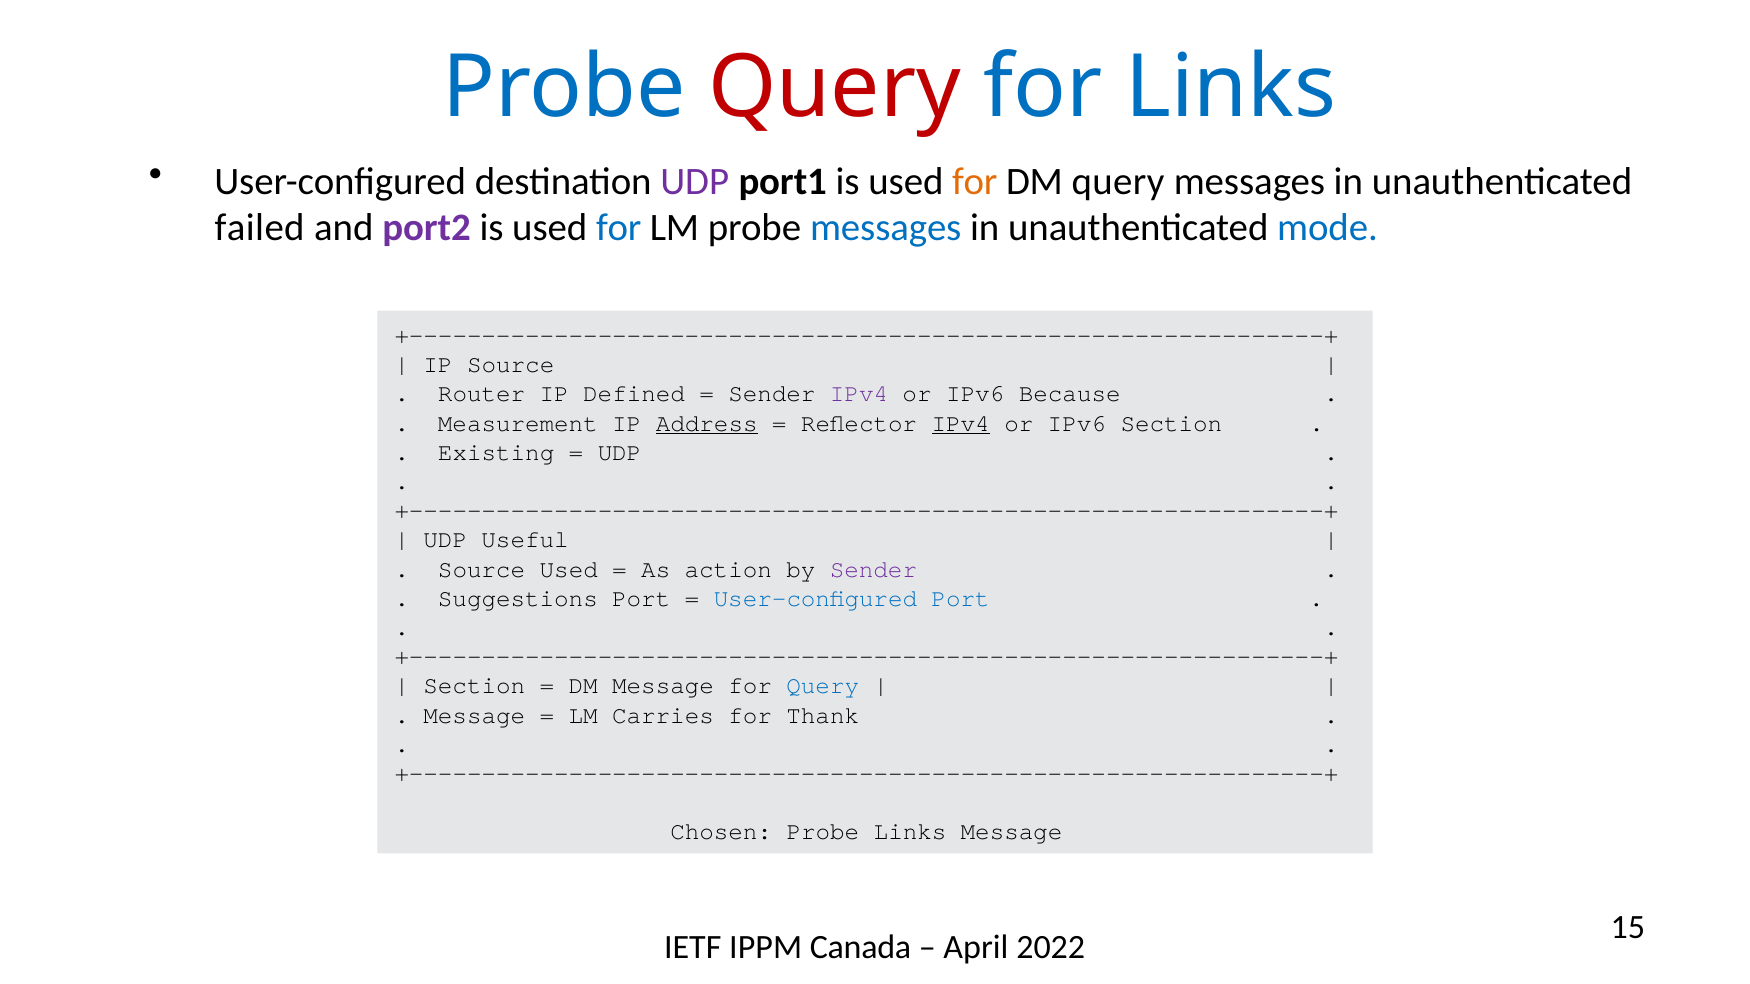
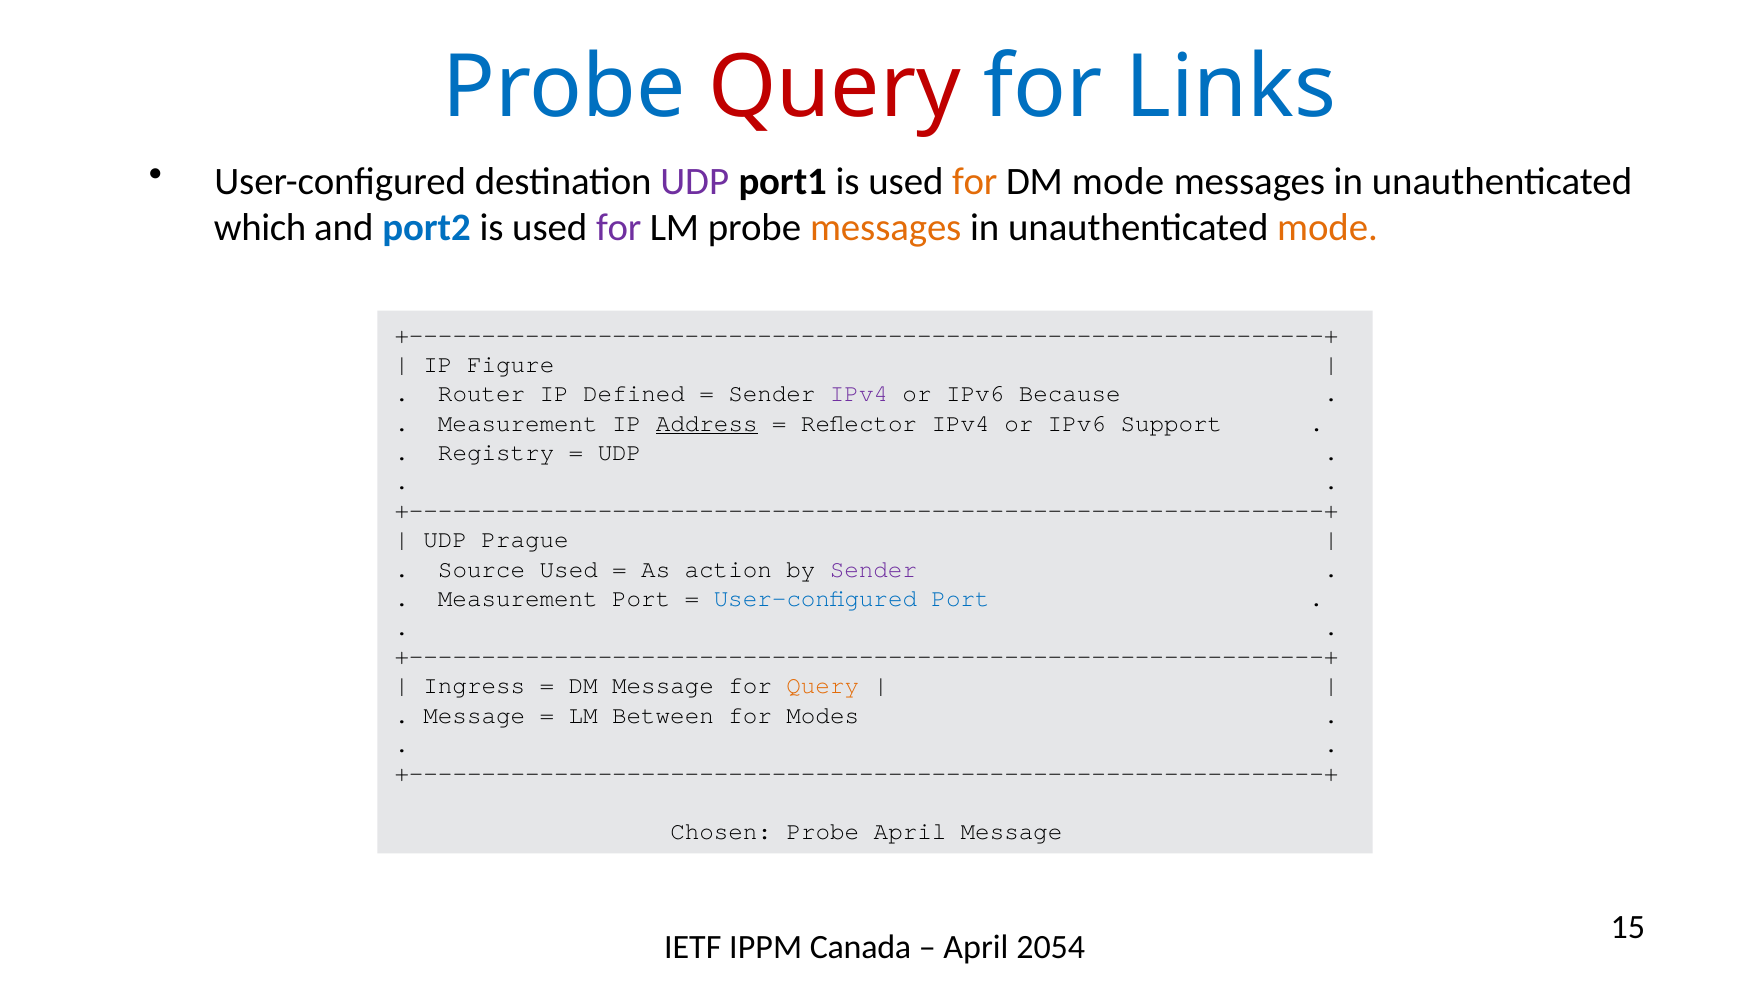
DM query: query -> mode
failed: failed -> which
port2 colour: purple -> blue
for at (619, 228) colour: blue -> purple
messages at (886, 228) colour: blue -> orange
mode at (1327, 228) colour: blue -> orange
IP Source: Source -> Figure
IPv4 at (961, 423) underline: present -> none
IPv6 Section: Section -> Support
Existing: Existing -> Registry
Useful: Useful -> Prague
Suggestions at (518, 599): Suggestions -> Measurement
Section at (474, 686): Section -> Ingress
Query at (823, 686) colour: blue -> orange
Carries: Carries -> Between
Thank: Thank -> Modes
Probe Links: Links -> April
2022: 2022 -> 2054
